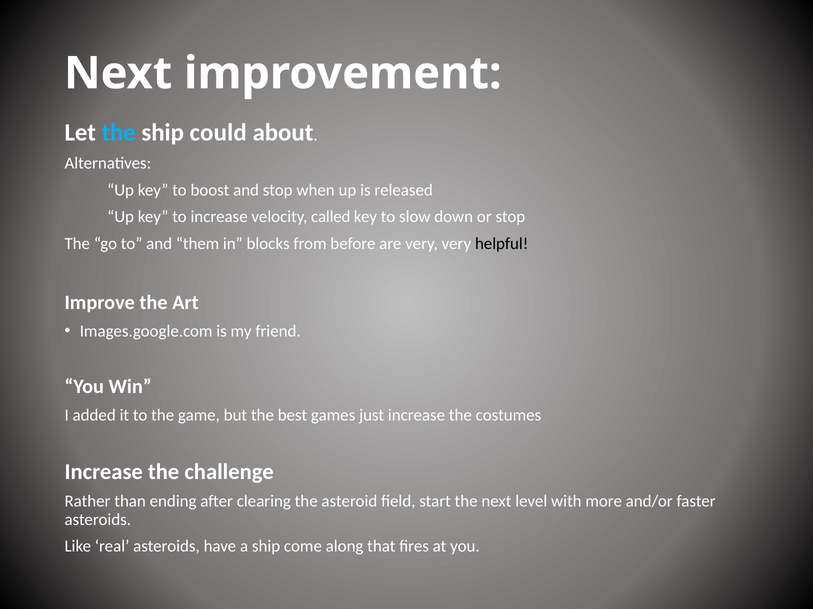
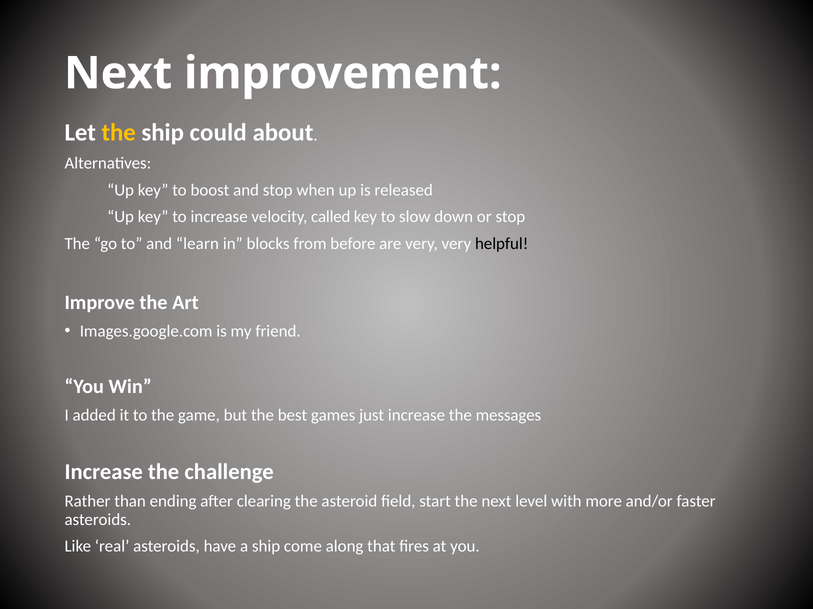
the at (119, 132) colour: light blue -> yellow
them: them -> learn
costumes: costumes -> messages
